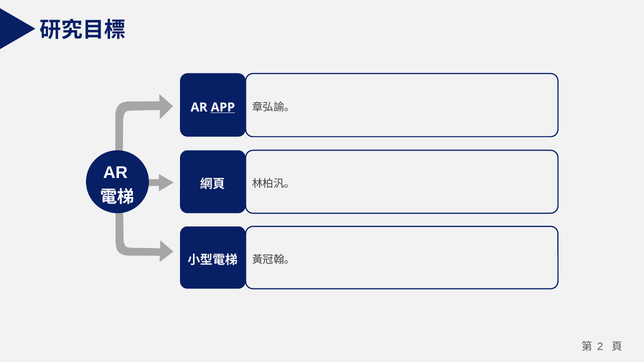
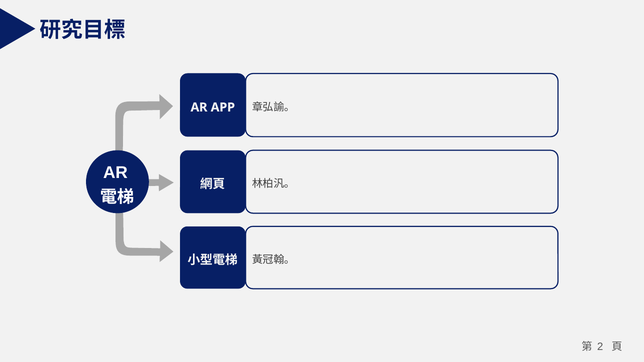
APP underline: present -> none
